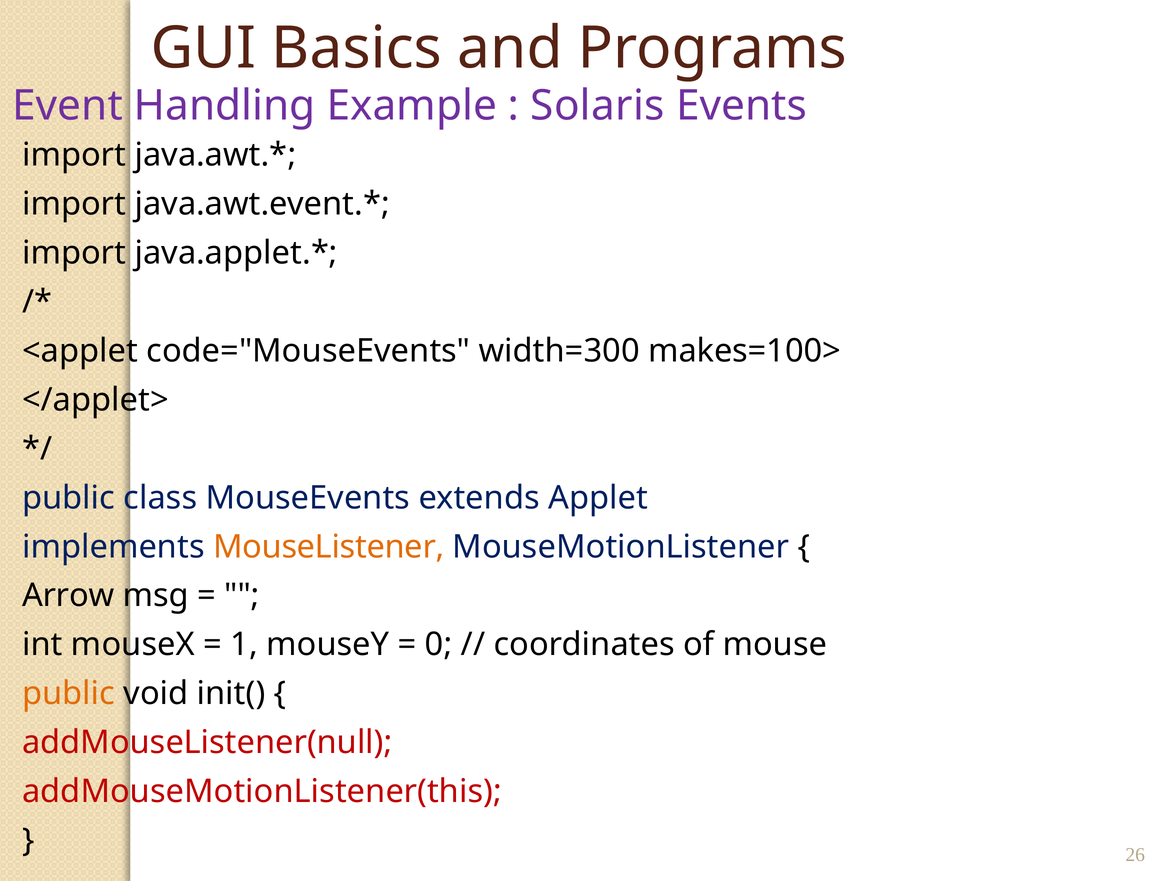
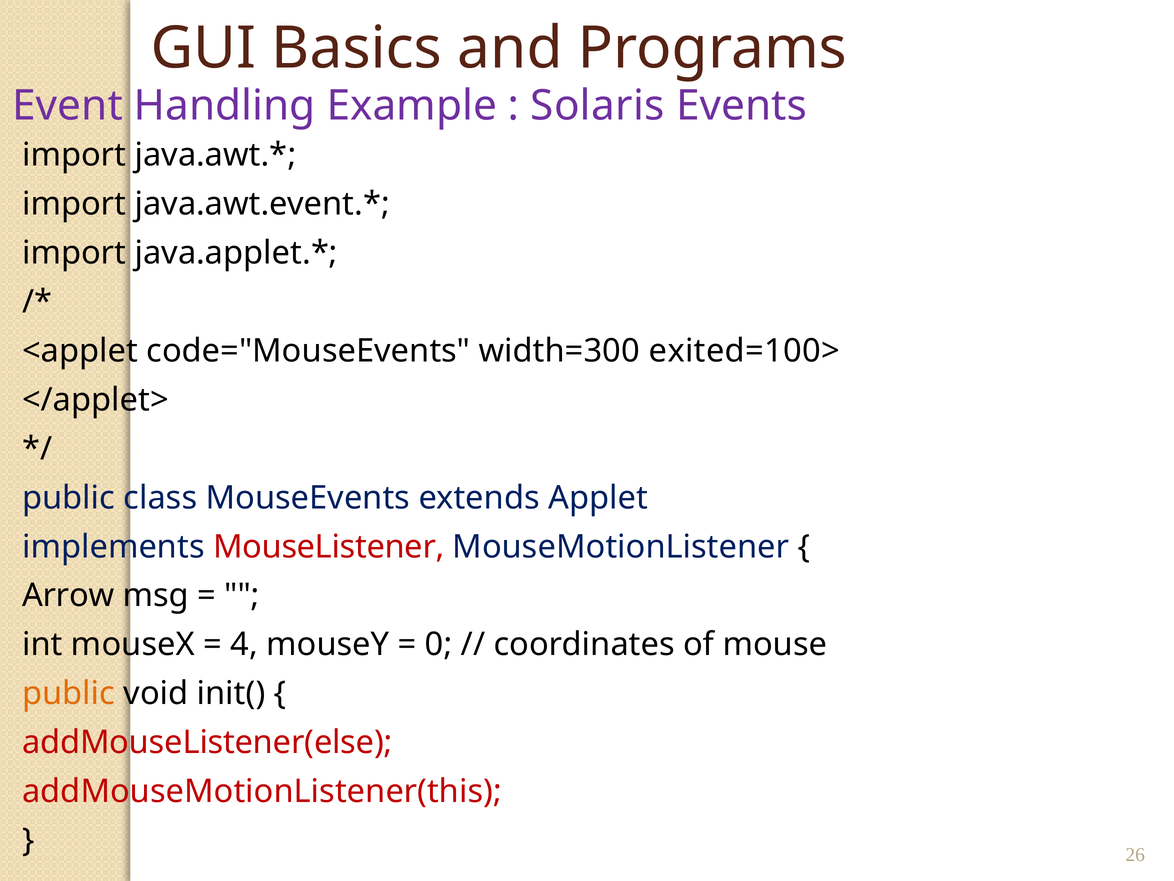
makes=100>: makes=100> -> exited=100>
MouseListener colour: orange -> red
1: 1 -> 4
addMouseListener(null: addMouseListener(null -> addMouseListener(else
